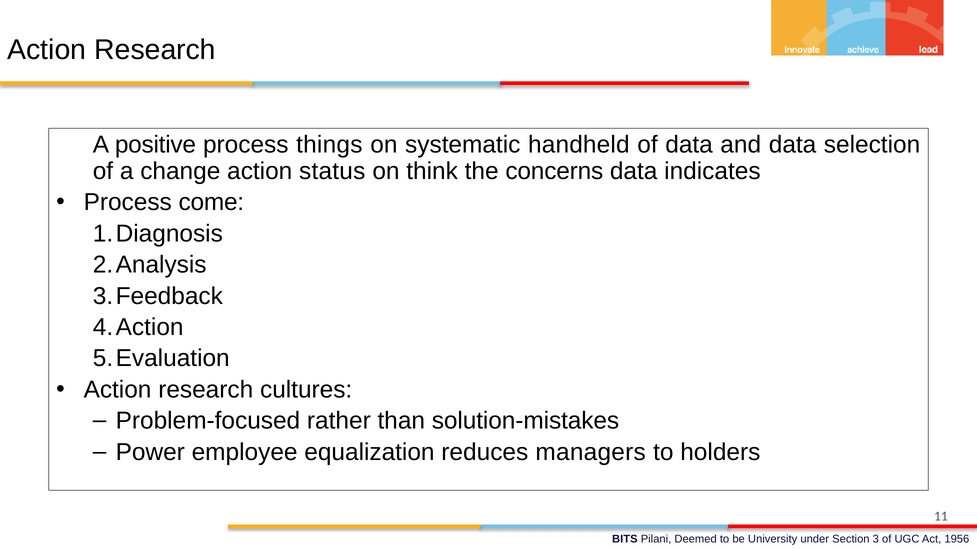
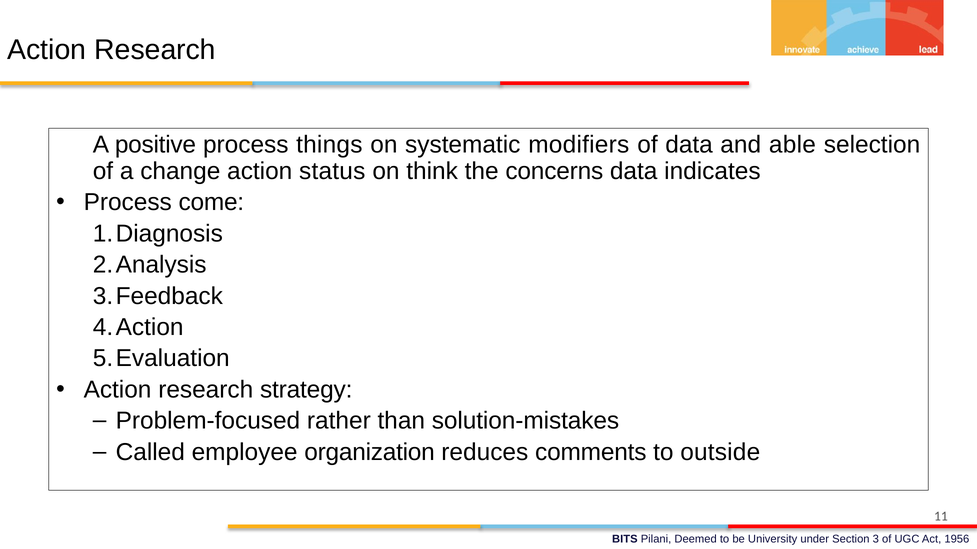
handheld: handheld -> modifiers
and data: data -> able
cultures: cultures -> strategy
Power: Power -> Called
equalization: equalization -> organization
managers: managers -> comments
holders: holders -> outside
